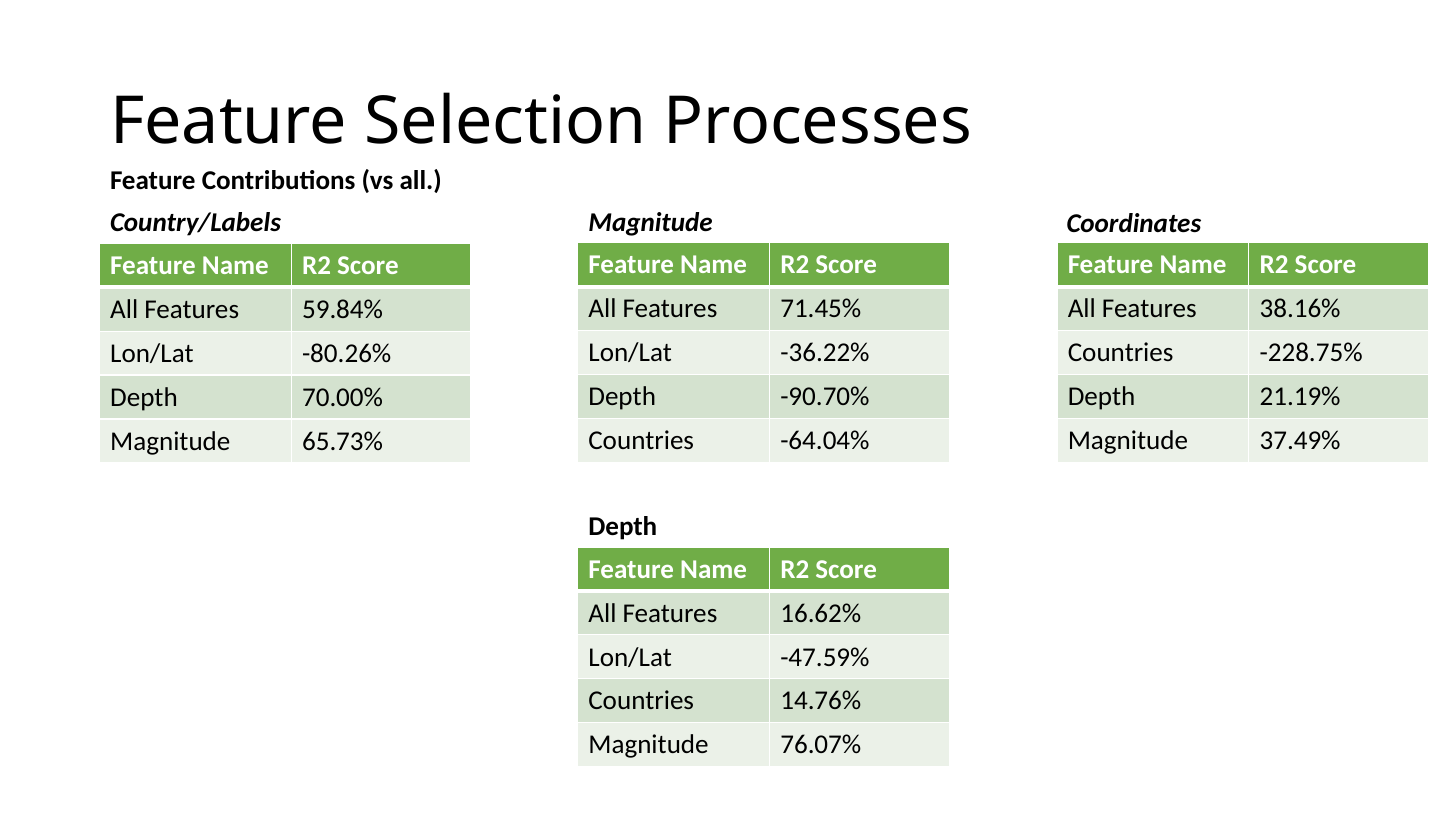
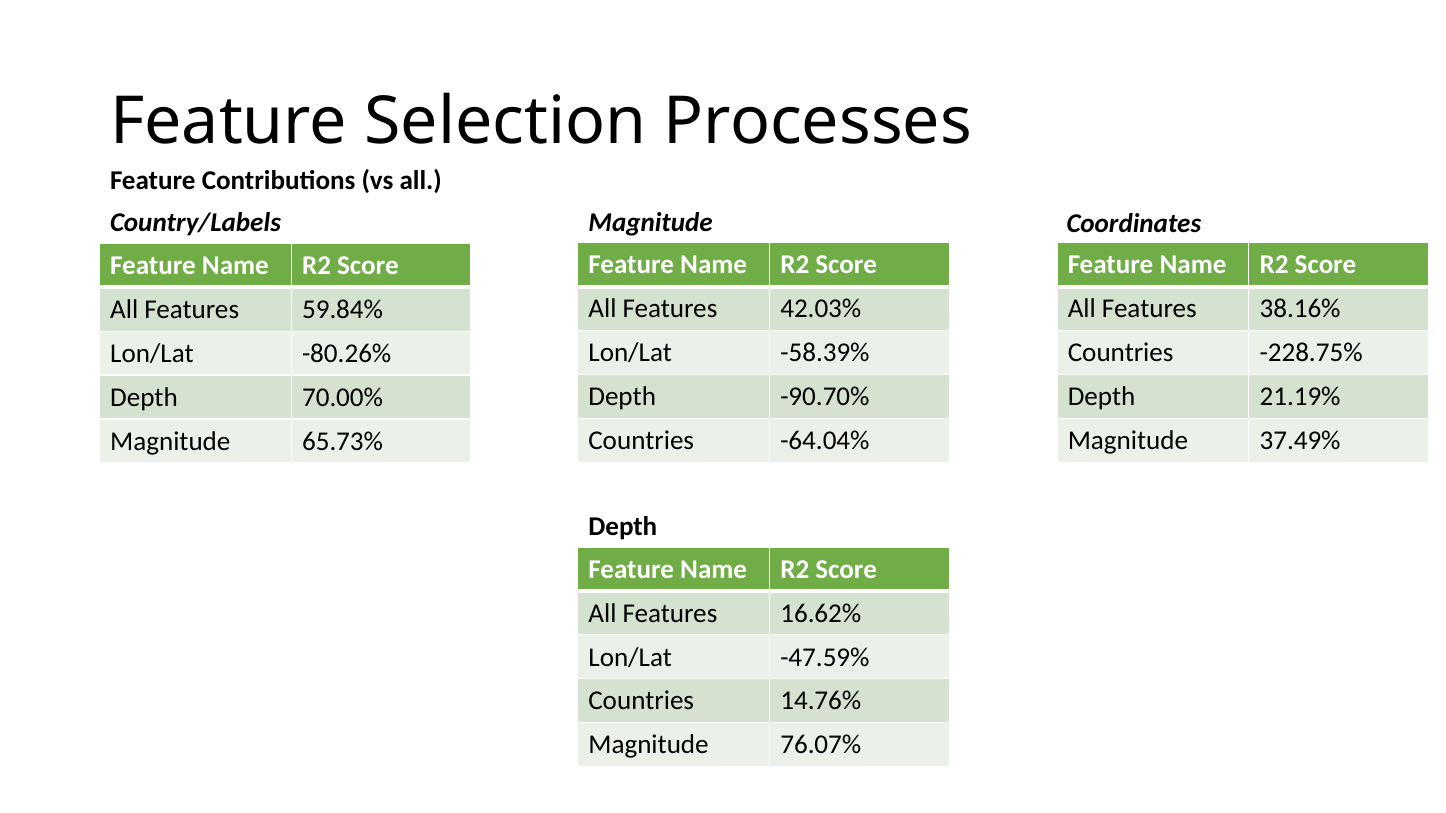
71.45%: 71.45% -> 42.03%
-36.22%: -36.22% -> -58.39%
